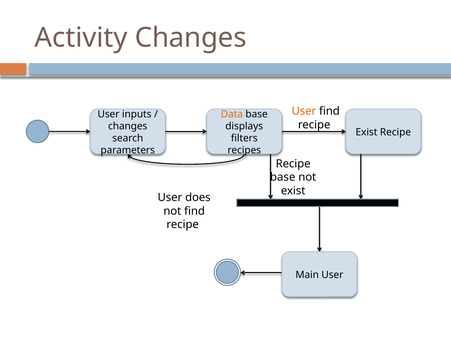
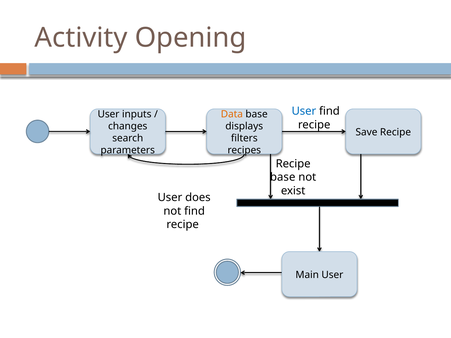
Activity Changes: Changes -> Opening
User at (304, 111) colour: orange -> blue
Exist at (366, 132): Exist -> Save
